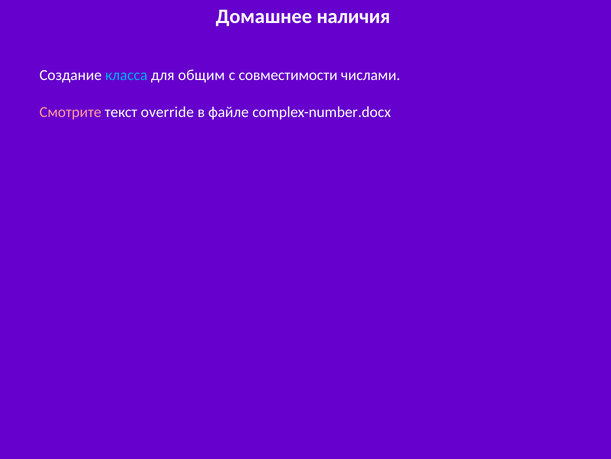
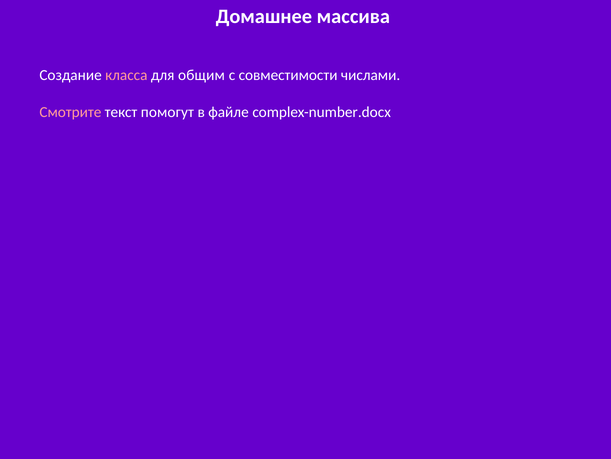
наличия: наличия -> массива
класса colour: light blue -> pink
override: override -> помогут
